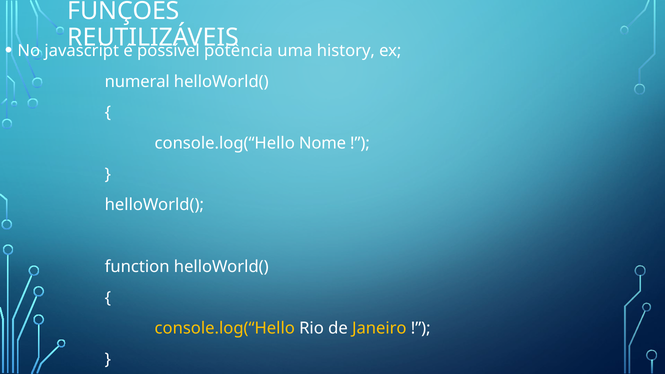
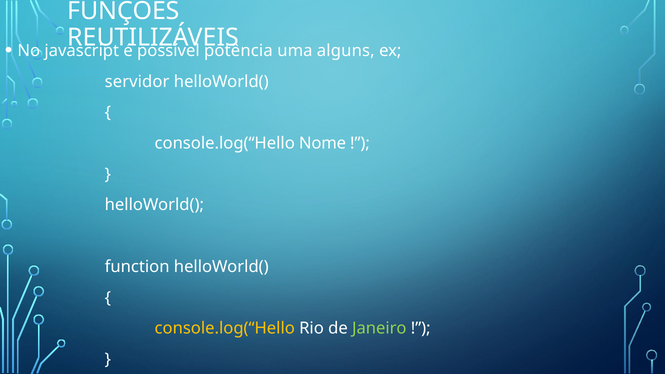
history: history -> alguns
numeral: numeral -> servidor
Janeiro colour: yellow -> light green
